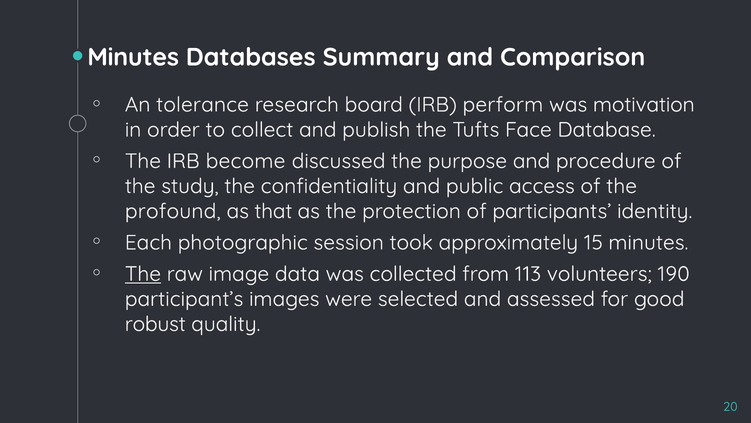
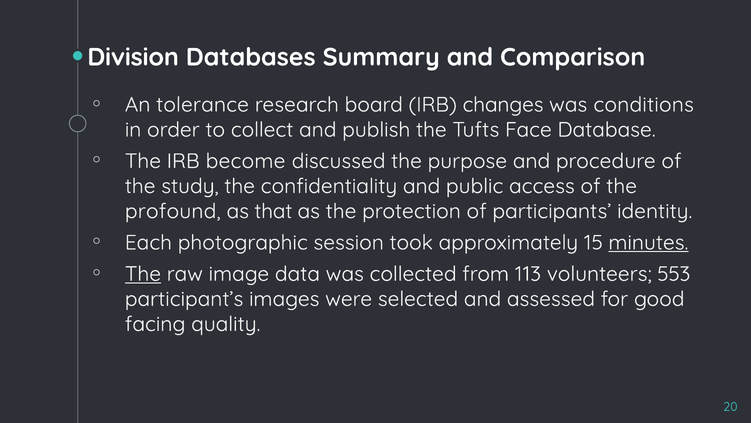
Minutes at (133, 57): Minutes -> Division
perform: perform -> changes
motivation: motivation -> conditions
minutes at (648, 242) underline: none -> present
190: 190 -> 553
robust: robust -> facing
